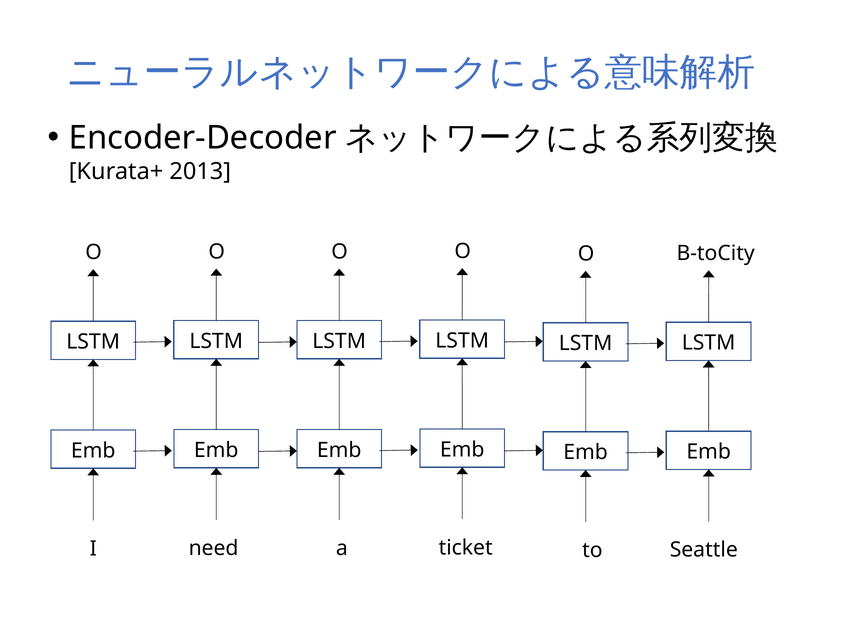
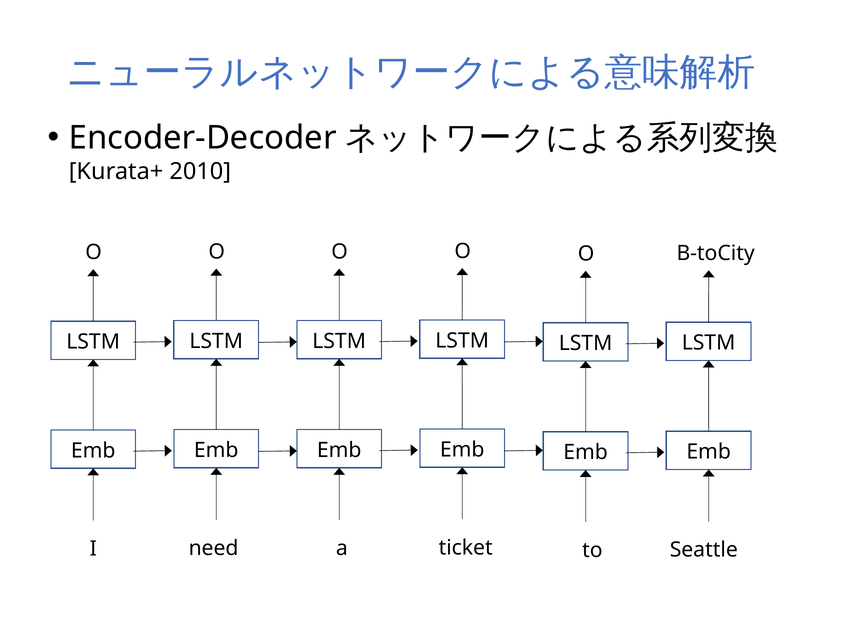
2013: 2013 -> 2010
